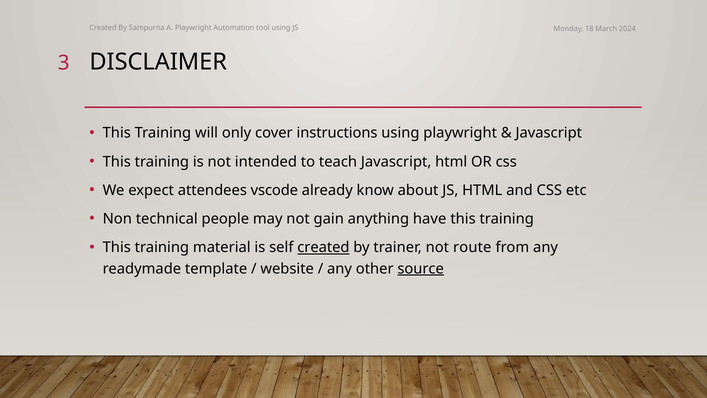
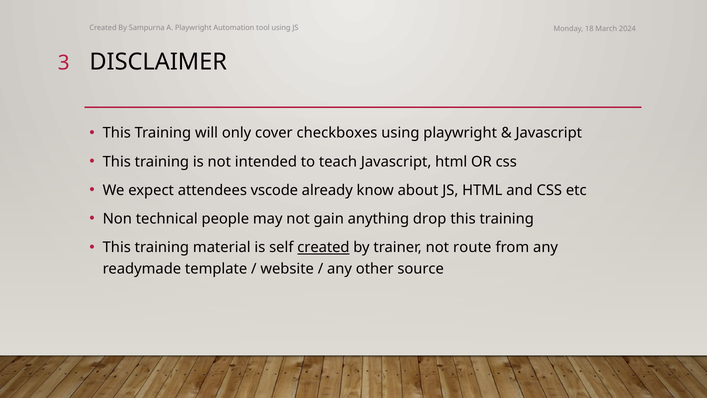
instructions: instructions -> checkboxes
have: have -> drop
source underline: present -> none
